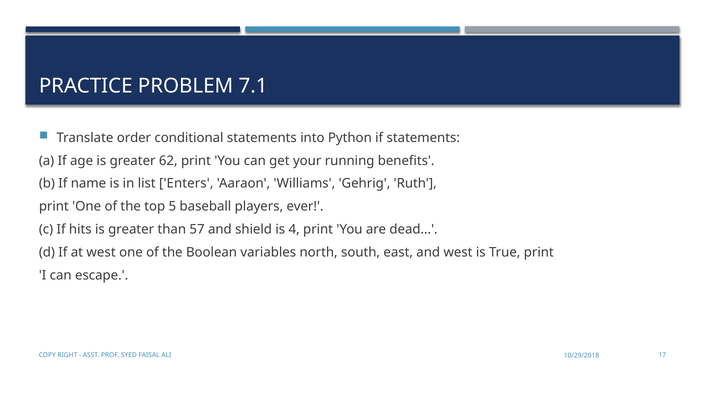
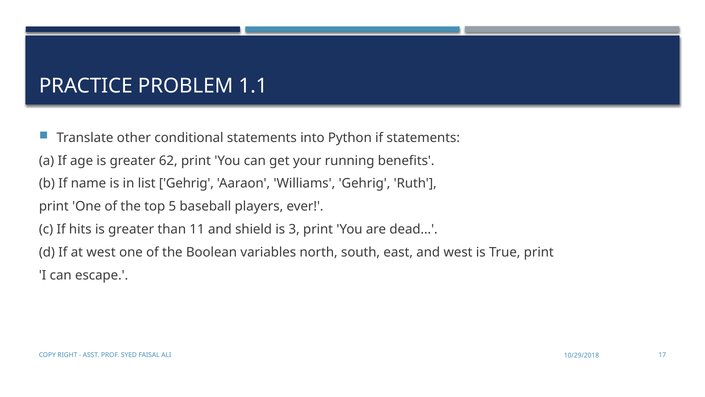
7.1: 7.1 -> 1.1
order: order -> other
list Enters: Enters -> Gehrig
57: 57 -> 11
4: 4 -> 3
